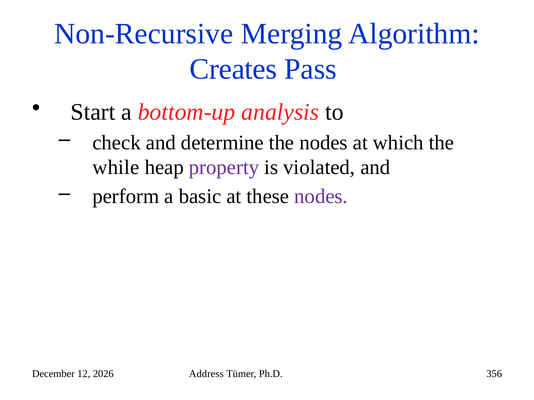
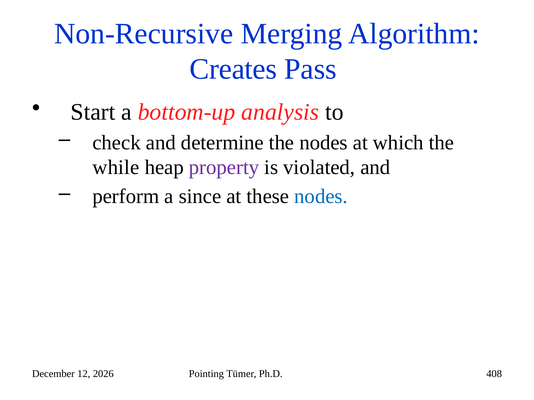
basic: basic -> since
nodes at (321, 197) colour: purple -> blue
Address: Address -> Pointing
356: 356 -> 408
